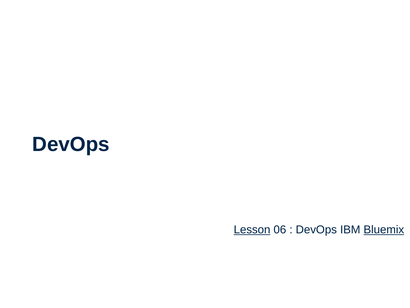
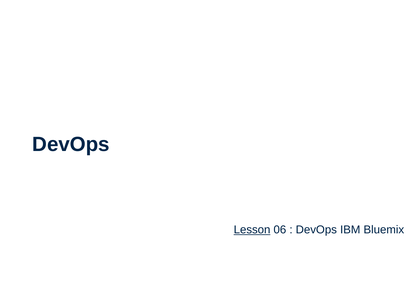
Bluemix underline: present -> none
